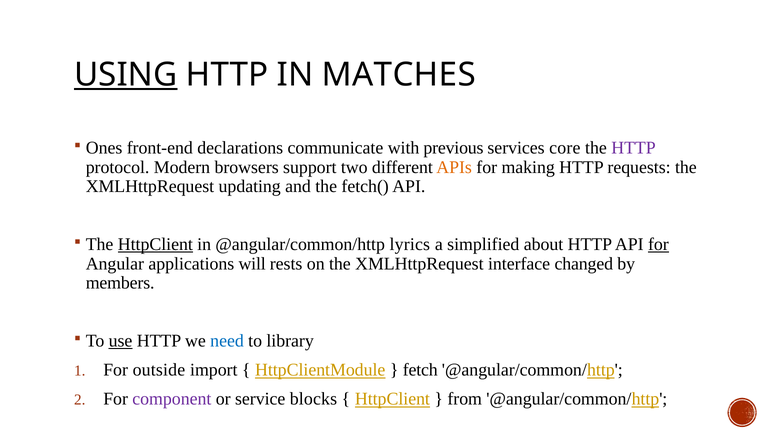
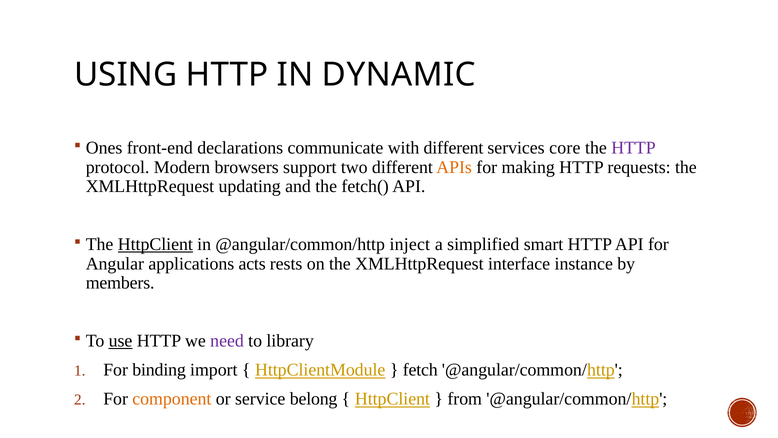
USING underline: present -> none
MATCHES: MATCHES -> DYNAMIC
with previous: previous -> different
lyrics: lyrics -> inject
about: about -> smart
for at (658, 244) underline: present -> none
will: will -> acts
changed: changed -> instance
need colour: blue -> purple
outside: outside -> binding
component colour: purple -> orange
blocks: blocks -> belong
